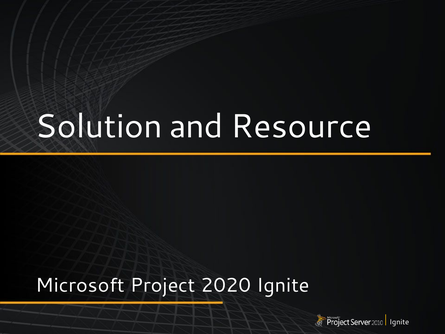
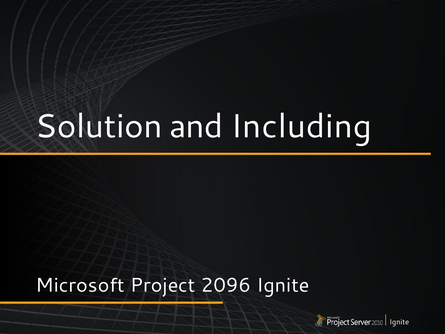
Resource: Resource -> Including
2020: 2020 -> 2096
